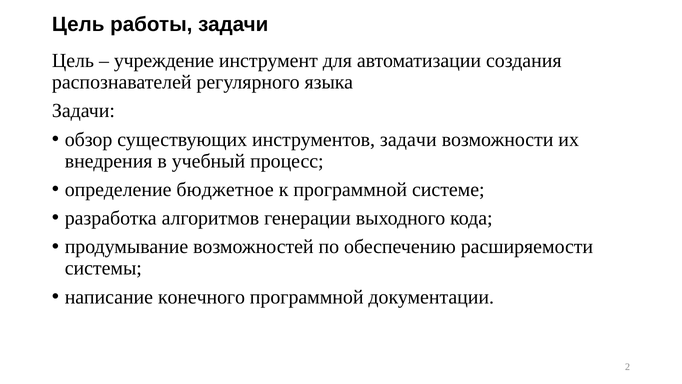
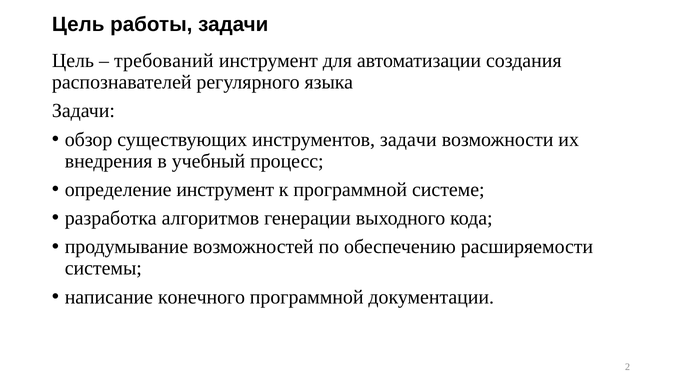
учреждение: учреждение -> требований
определение бюджетное: бюджетное -> инструмент
